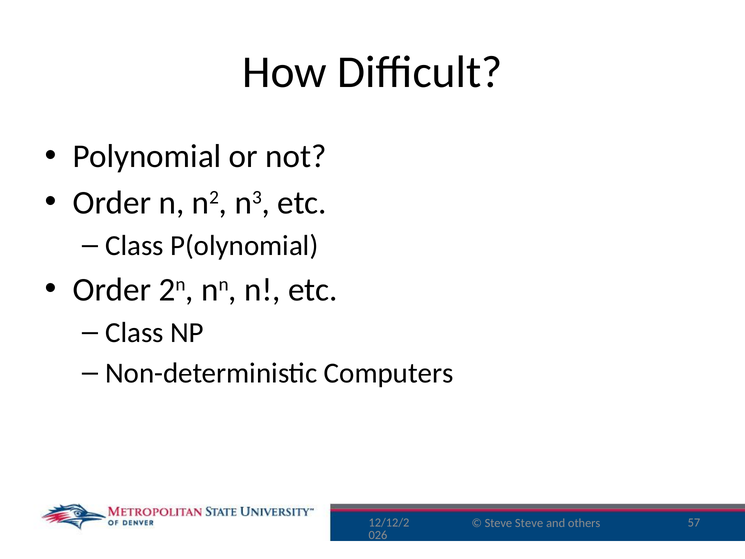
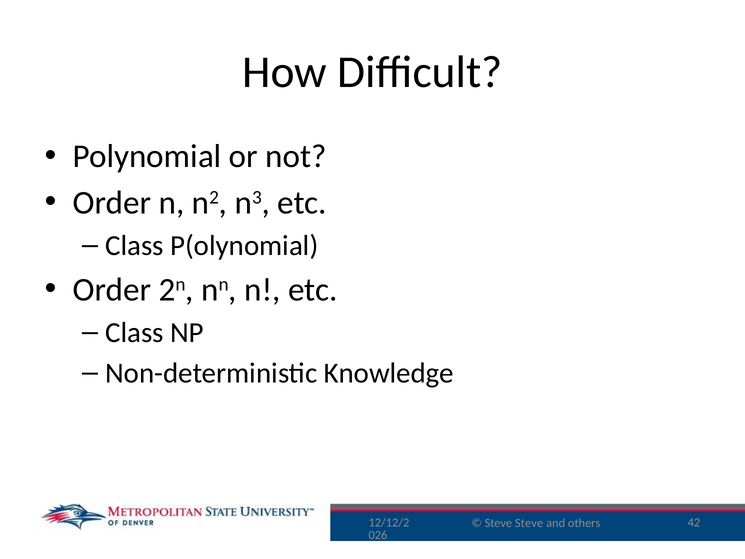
Computers: Computers -> Knowledge
57: 57 -> 42
